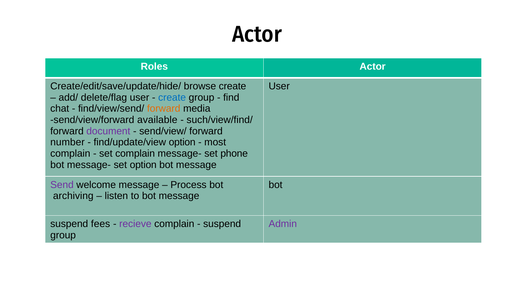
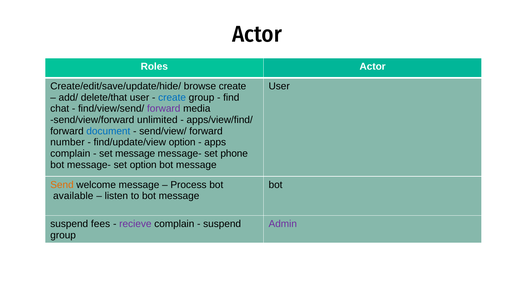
delete/flag: delete/flag -> delete/that
forward at (164, 109) colour: orange -> purple
available: available -> unlimited
such/view/find/: such/view/find/ -> apps/view/find/
document colour: purple -> blue
most: most -> apps
set complain: complain -> message
Send colour: purple -> orange
archiving: archiving -> available
